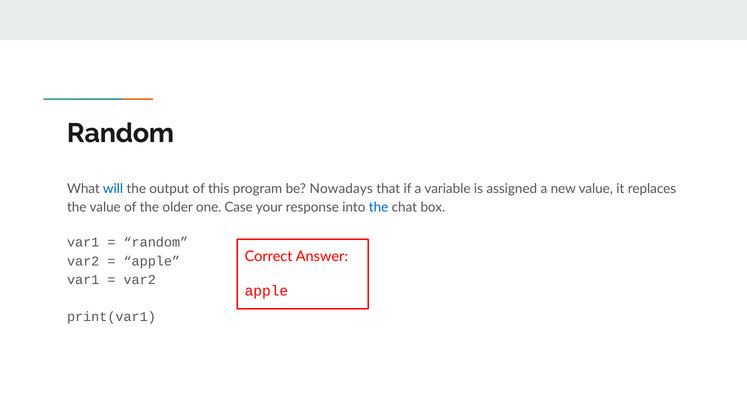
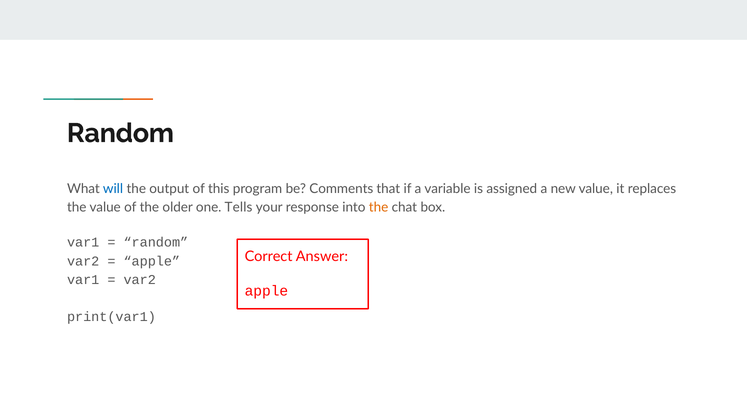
Nowadays: Nowadays -> Comments
Case: Case -> Tells
the at (379, 207) colour: blue -> orange
